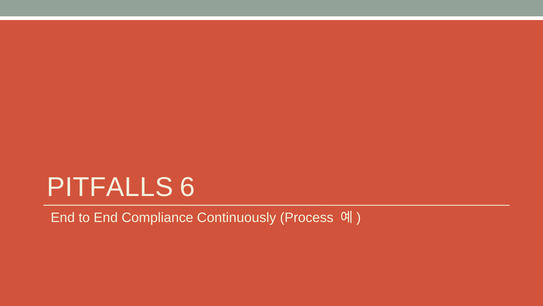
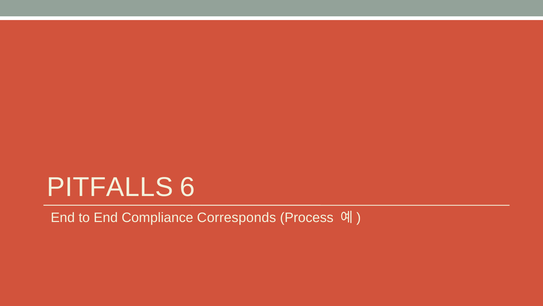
Continuously: Continuously -> Corresponds
